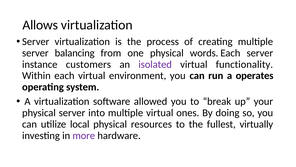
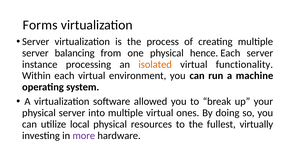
Allows: Allows -> Forms
words: words -> hence
customers: customers -> processing
isolated colour: purple -> orange
operates: operates -> machine
